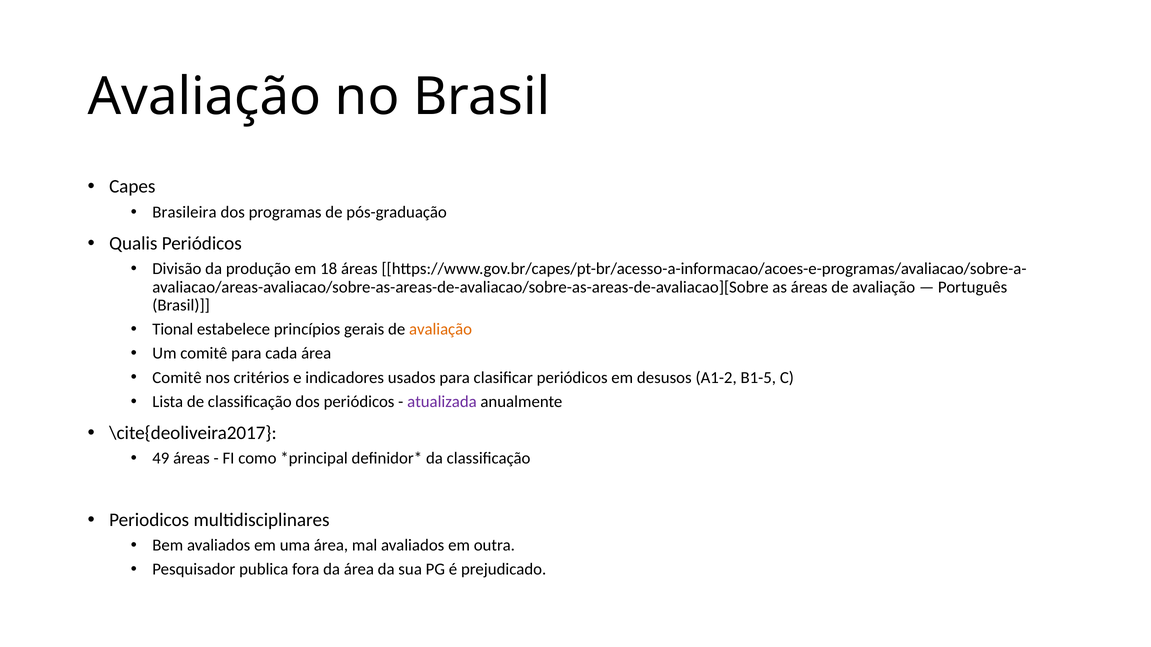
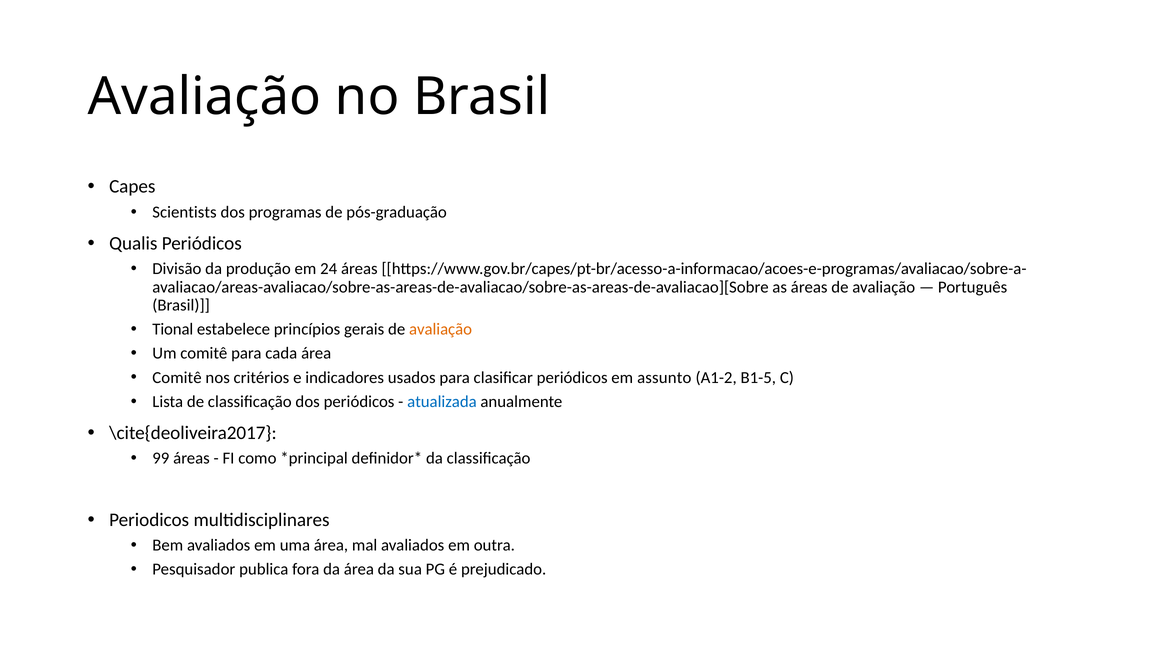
Brasileira: Brasileira -> Scientists
18: 18 -> 24
desusos: desusos -> assunto
atualizada colour: purple -> blue
49: 49 -> 99
